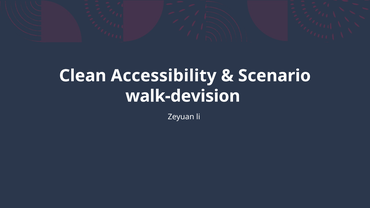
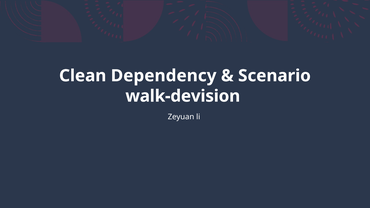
Accessibility: Accessibility -> Dependency
